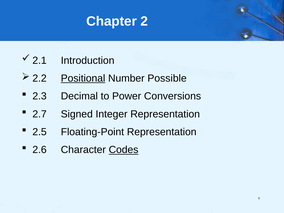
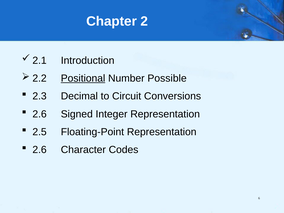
Power: Power -> Circuit
2.7 at (40, 114): 2.7 -> 2.6
Codes underline: present -> none
